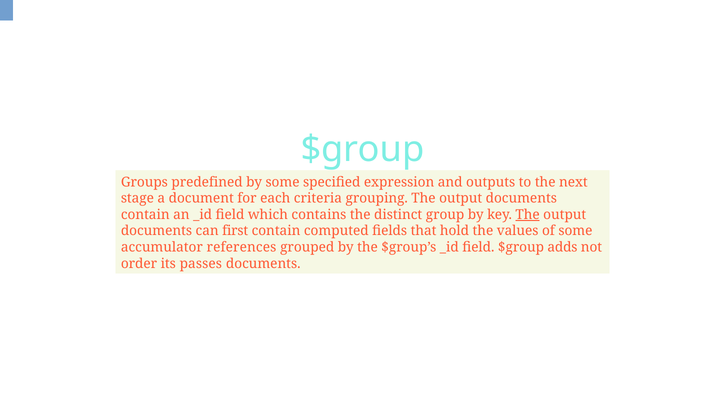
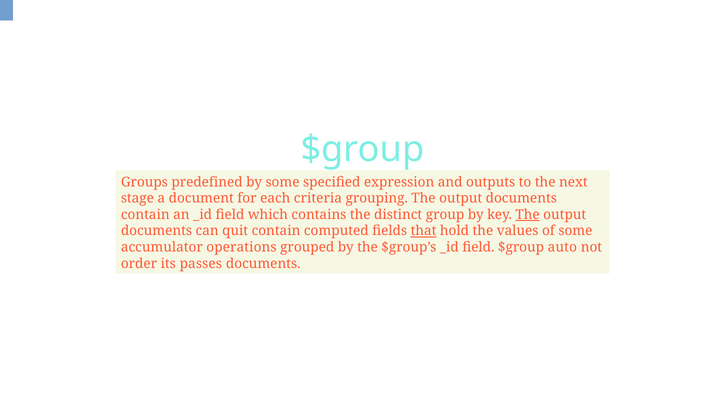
first: first -> quit
that underline: none -> present
references: references -> operations
adds: adds -> auto
